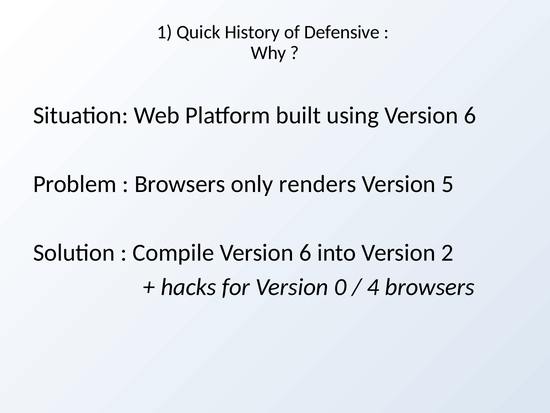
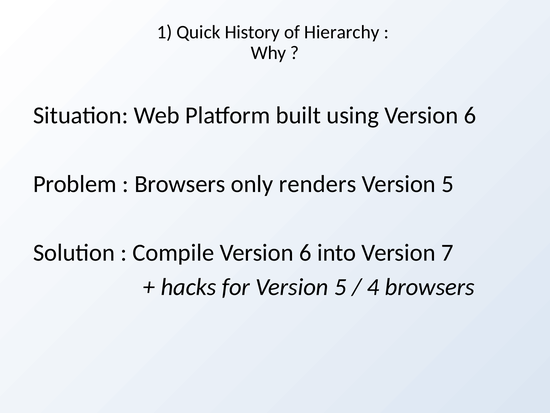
Defensive: Defensive -> Hierarchy
2: 2 -> 7
for Version 0: 0 -> 5
